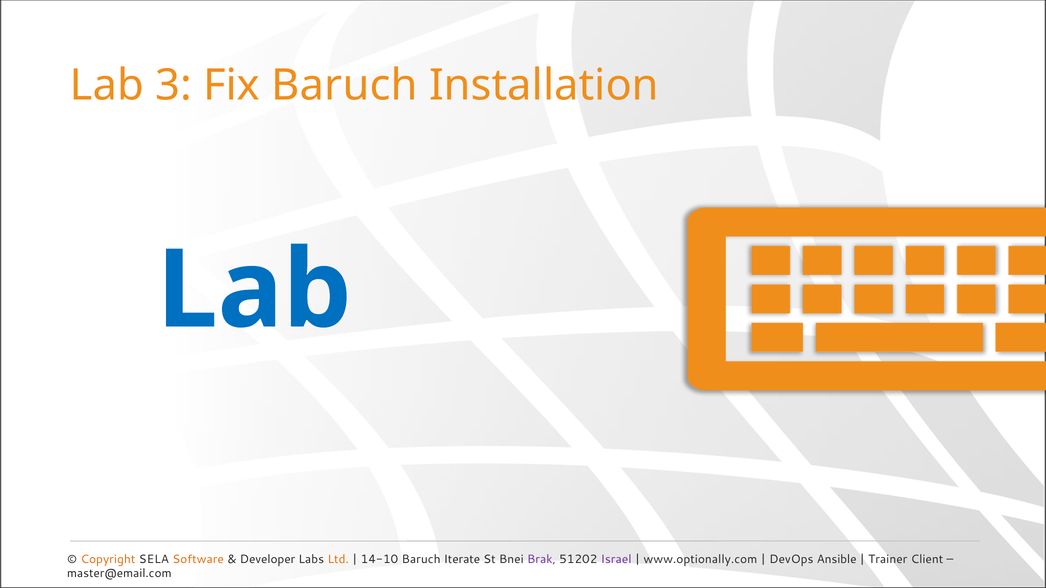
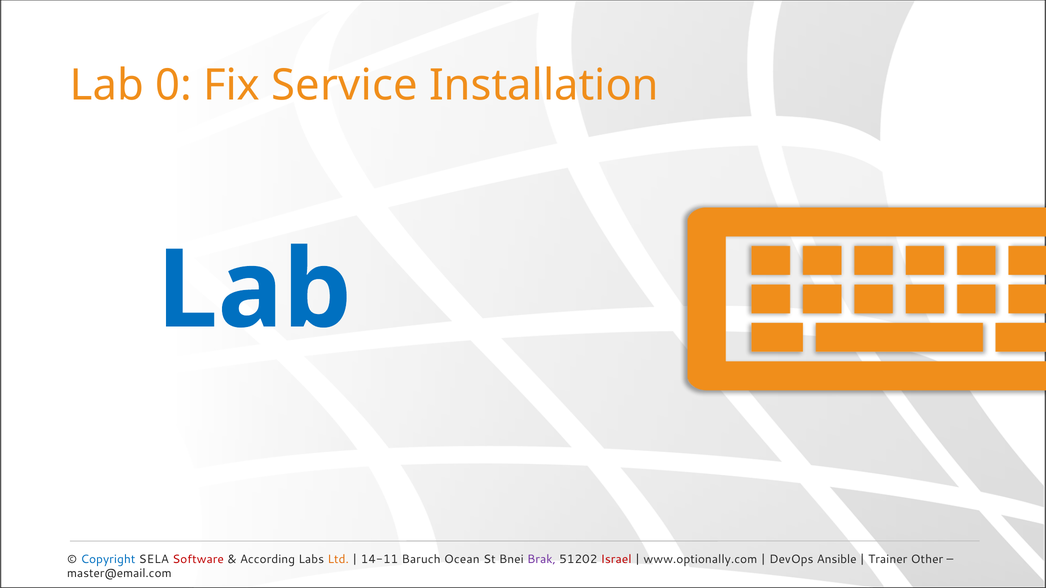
3: 3 -> 0
Fix Baruch: Baruch -> Service
Copyright colour: orange -> blue
Software colour: orange -> red
Developer: Developer -> According
14-10: 14-10 -> 14-11
Iterate: Iterate -> Ocean
Israel colour: purple -> red
Client: Client -> Other
